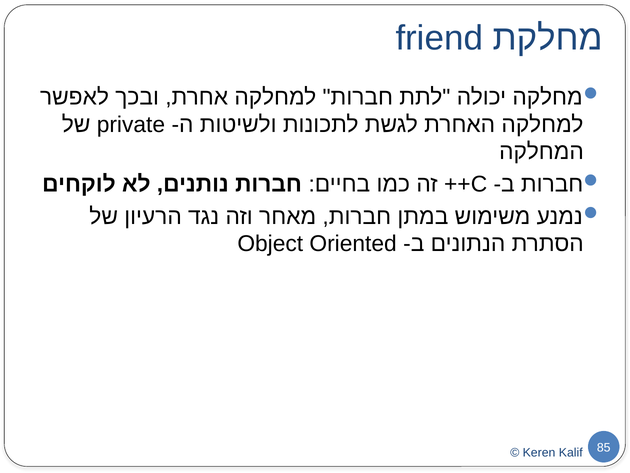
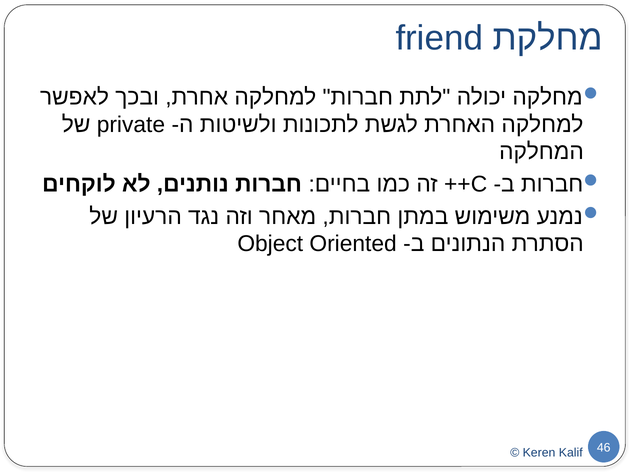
85: 85 -> 46
